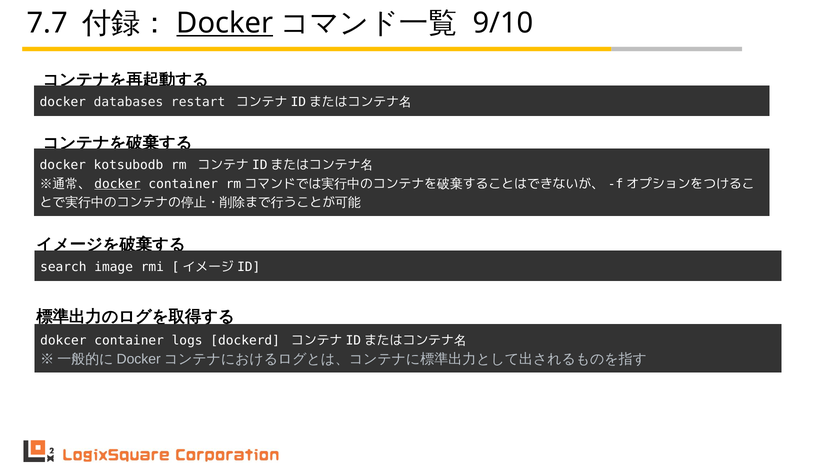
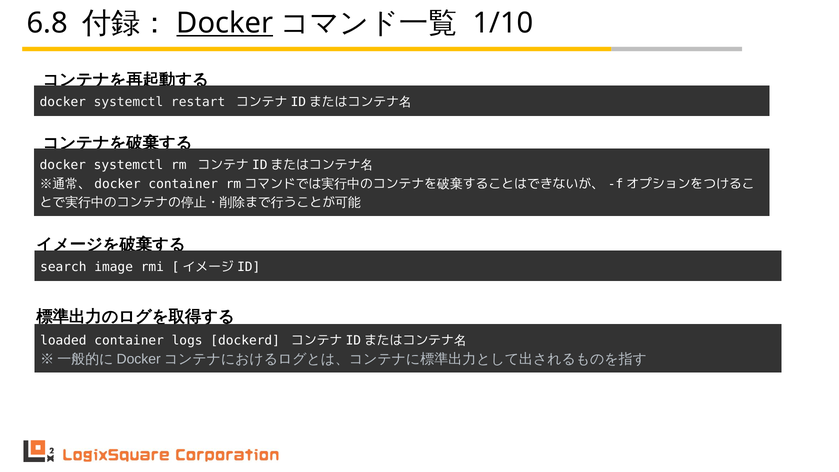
7.7: 7.7 -> 6.8
9/10: 9/10 -> 1/10
databases at (129, 102): databases -> systemctl
kotsubodb at (128, 165): kotsubodb -> systemctl
docker at (117, 184) underline: present -> none
dokcer: dokcer -> loaded
